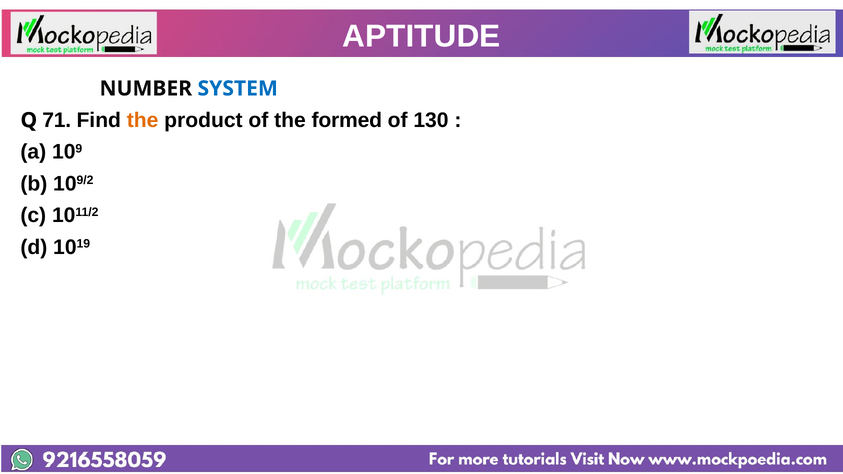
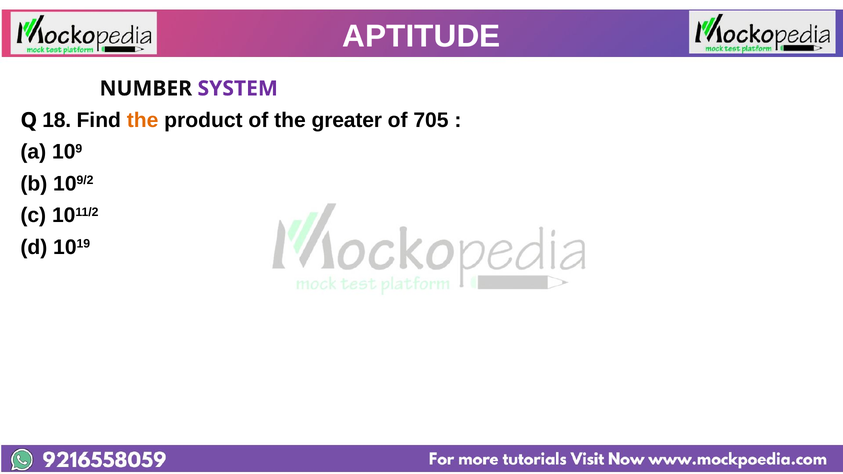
SYSTEM colour: blue -> purple
71: 71 -> 18
formed: formed -> greater
130: 130 -> 705
